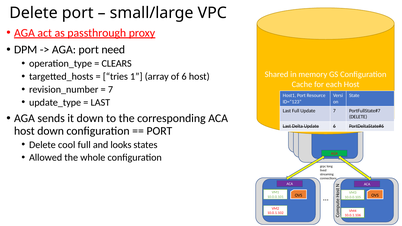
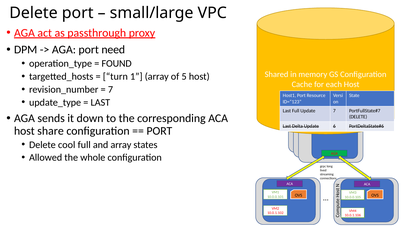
CLEARS: CLEARS -> FOUND
tries: tries -> turn
of 6: 6 -> 5
host down: down -> share
and looks: looks -> array
